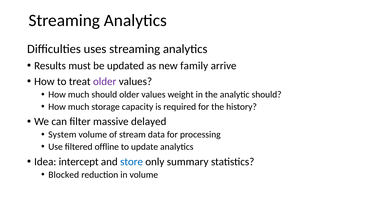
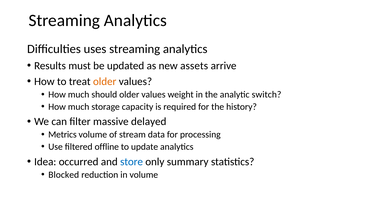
family: family -> assets
older at (105, 82) colour: purple -> orange
analytic should: should -> switch
System: System -> Metrics
intercept: intercept -> occurred
